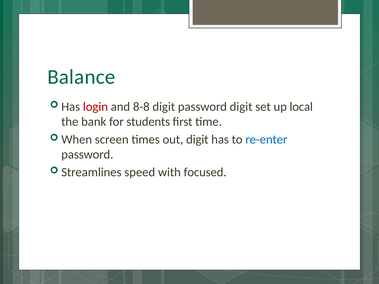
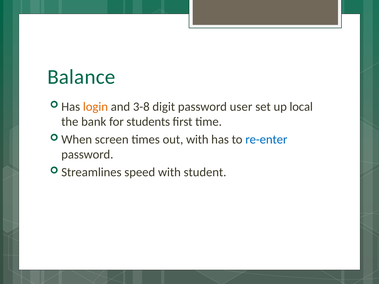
login colour: red -> orange
8-8: 8-8 -> 3-8
password digit: digit -> user
out digit: digit -> with
focused: focused -> student
